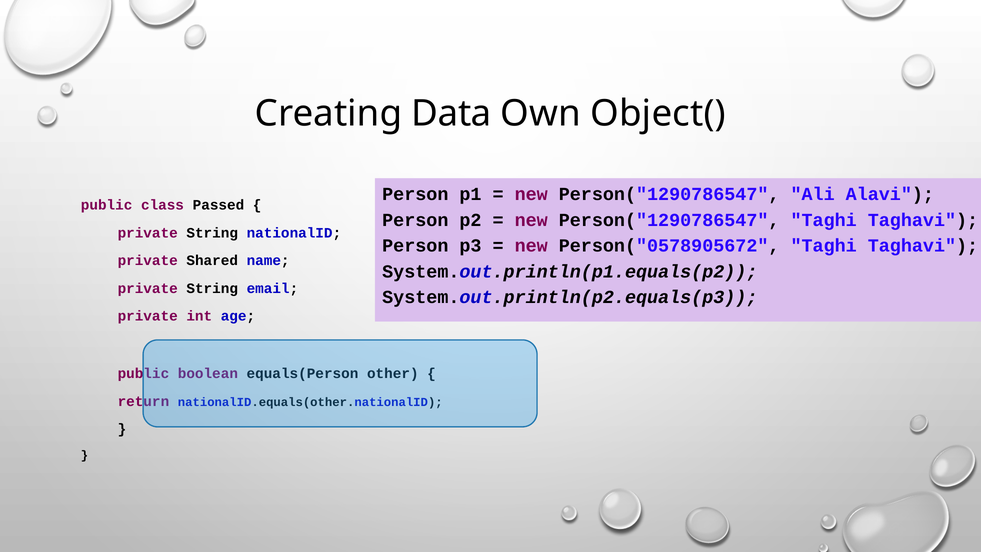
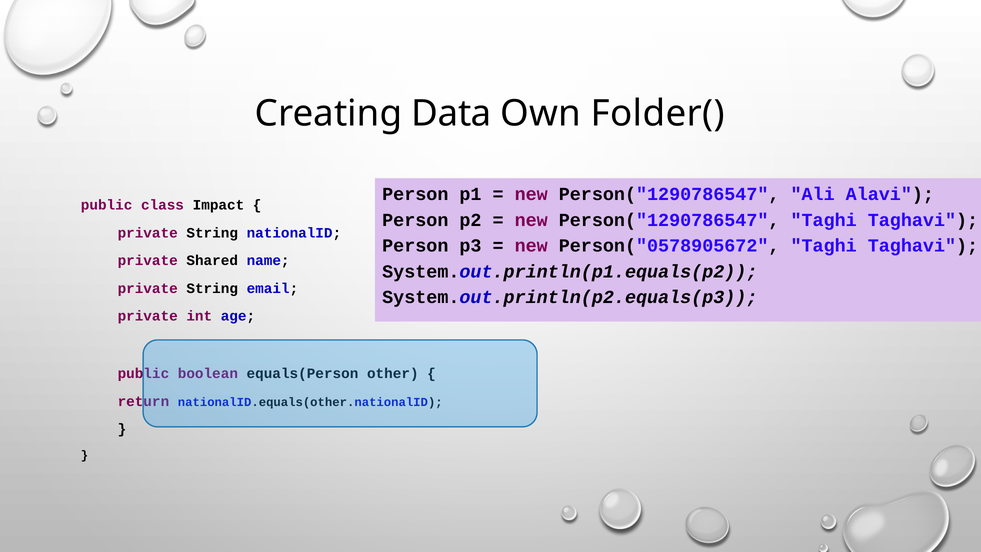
Object(: Object( -> Folder(
Passed: Passed -> Impact
